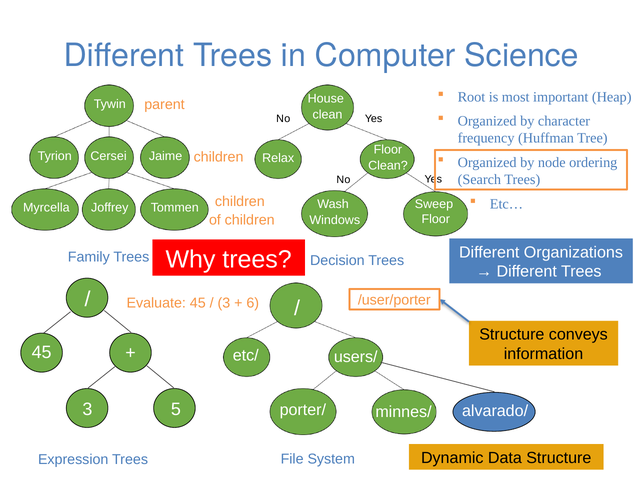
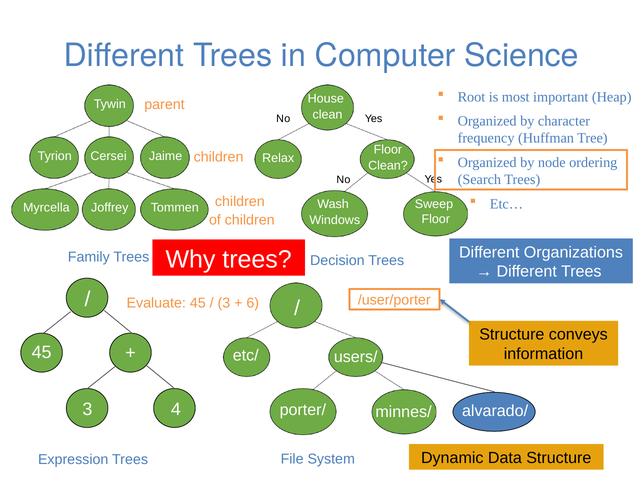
5: 5 -> 4
